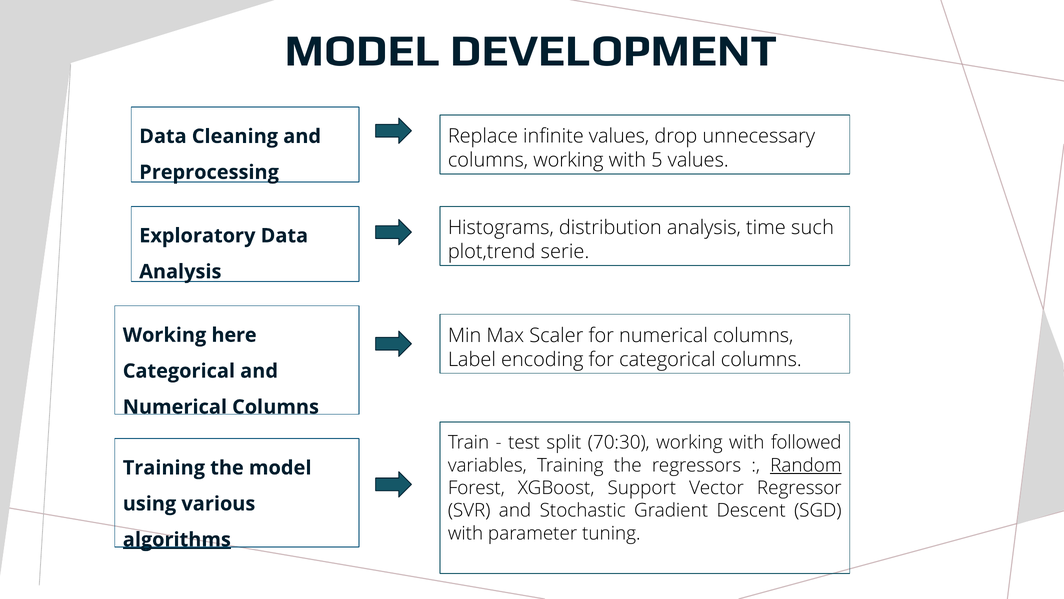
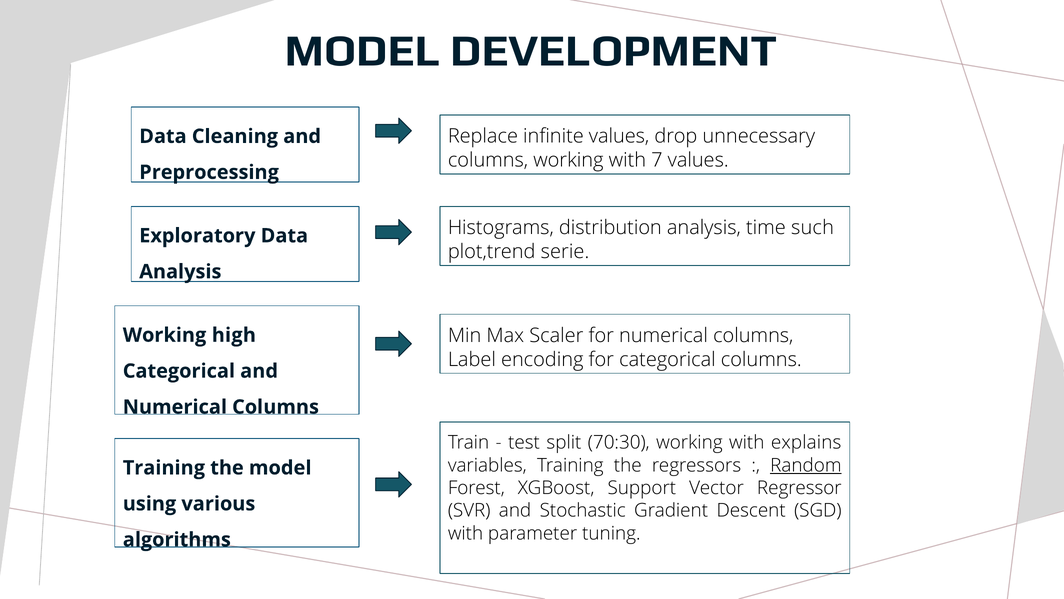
5: 5 -> 7
here: here -> high
followed: followed -> explains
algorithms underline: present -> none
